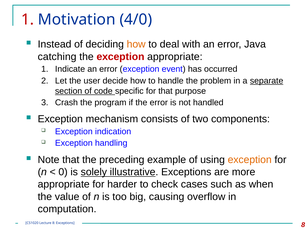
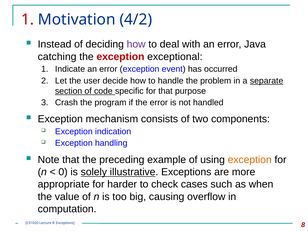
4/0: 4/0 -> 4/2
how at (136, 44) colour: orange -> purple
exception appropriate: appropriate -> exceptional
